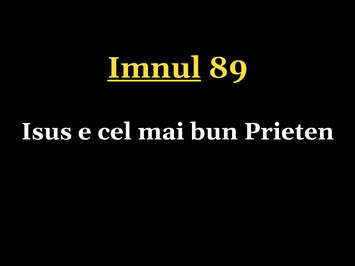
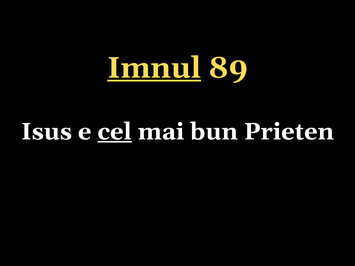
cel underline: none -> present
